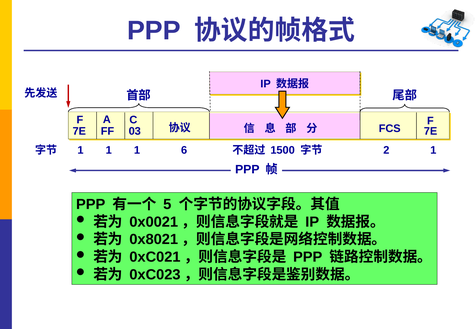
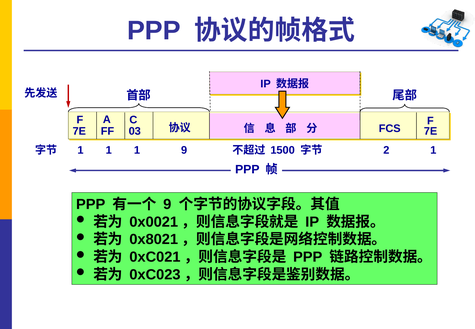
1 6: 6 -> 9
5 at (167, 204): 5 -> 9
